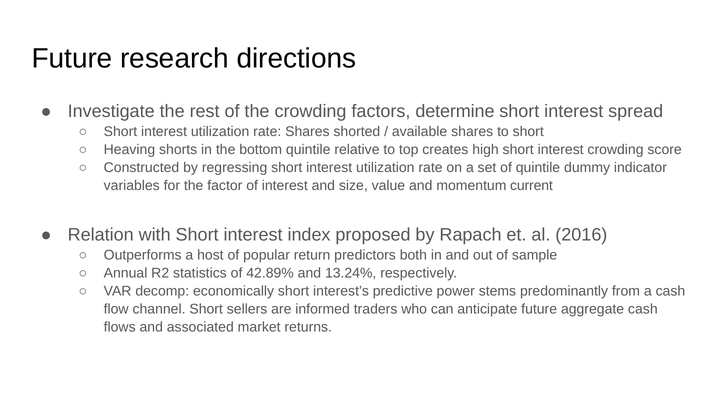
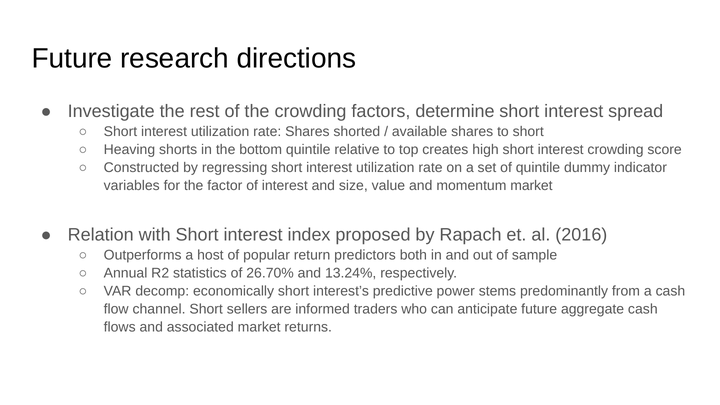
momentum current: current -> market
42.89%: 42.89% -> 26.70%
